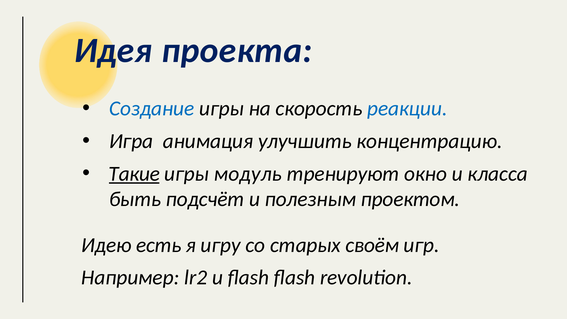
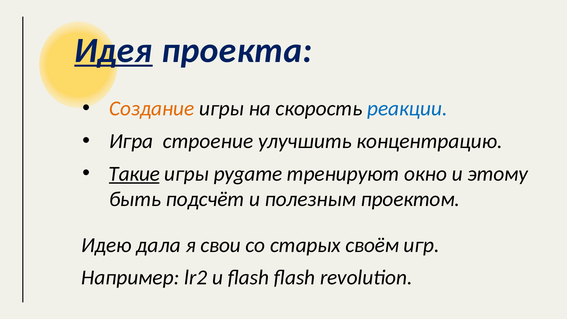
Идея underline: none -> present
Создание colour: blue -> orange
анимация: анимация -> строение
модуль: модуль -> pygame
класса: класса -> этому
есть: есть -> дала
игру: игру -> свои
